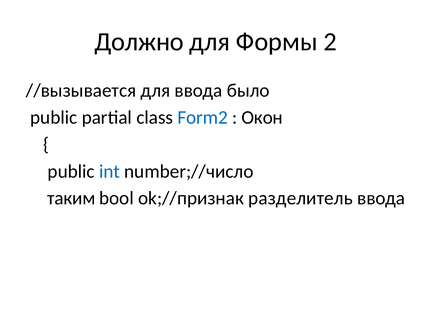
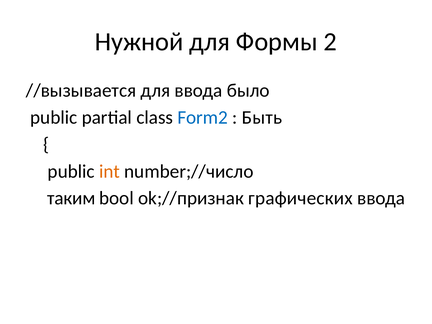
Должно: Должно -> Нужной
Окон: Окон -> Быть
int colour: blue -> orange
разделитель: разделитель -> графических
